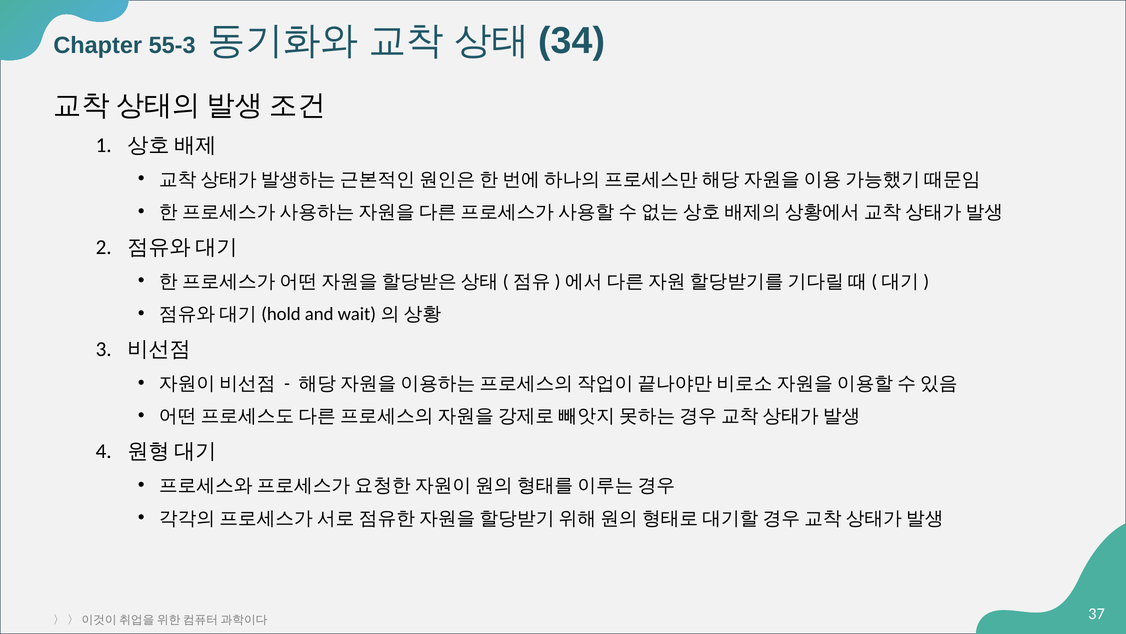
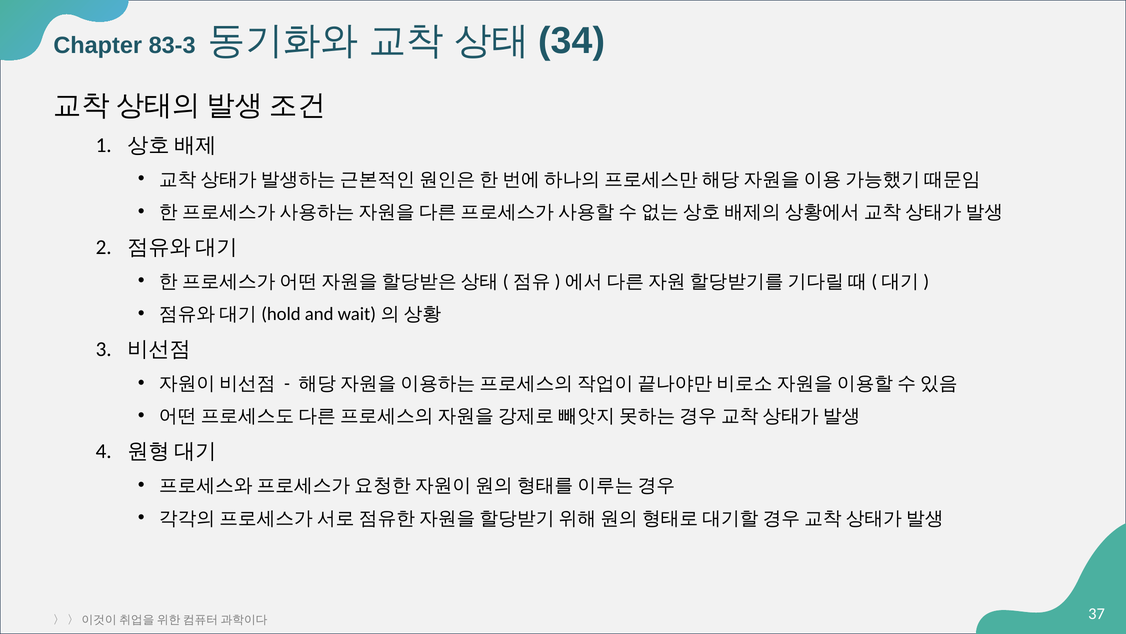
55-3: 55-3 -> 83-3
